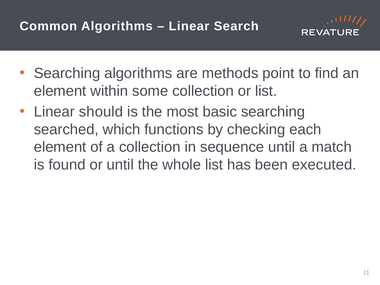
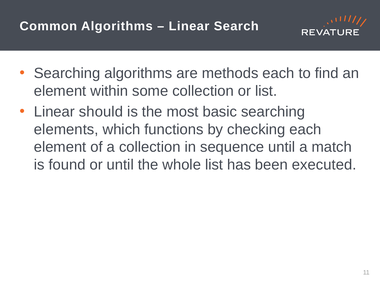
methods point: point -> each
searched: searched -> elements
